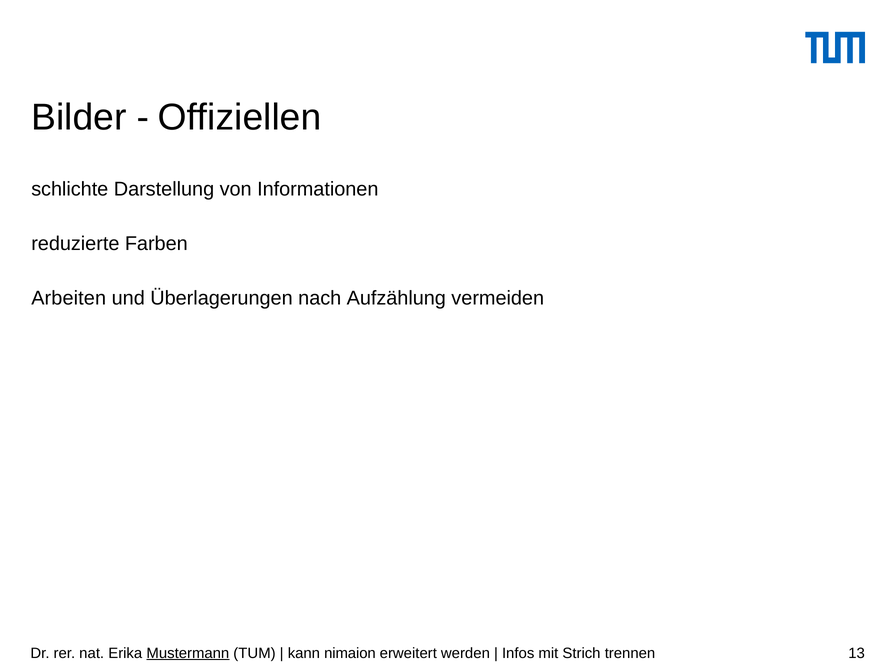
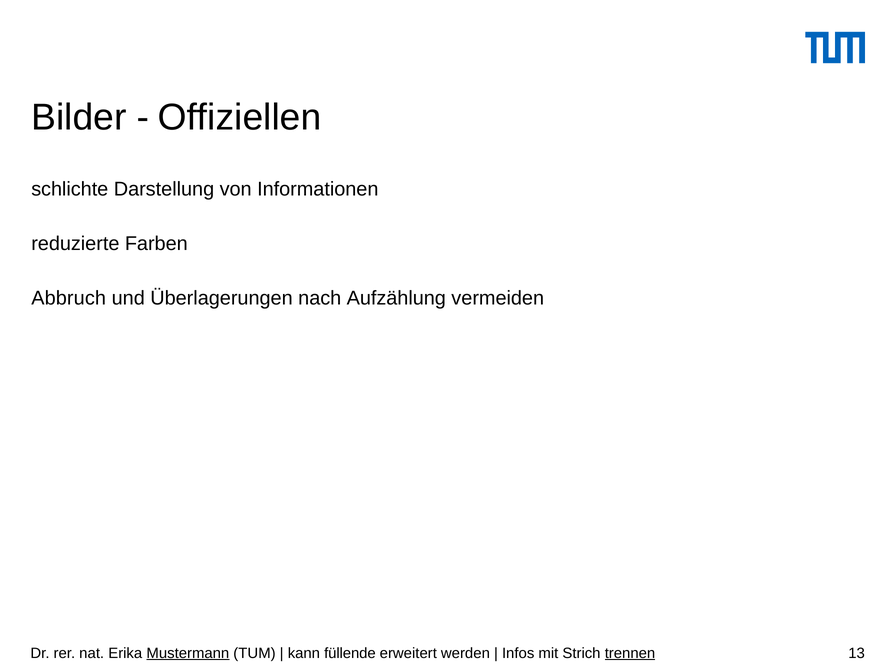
Arbeiten: Arbeiten -> Abbruch
nimaion: nimaion -> füllende
trennen underline: none -> present
